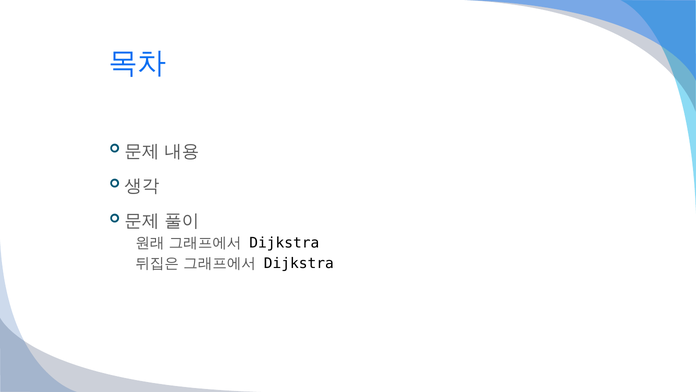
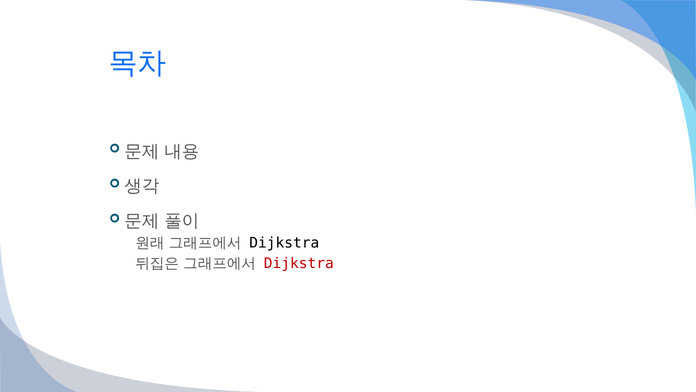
Dijkstra at (299, 263) colour: black -> red
